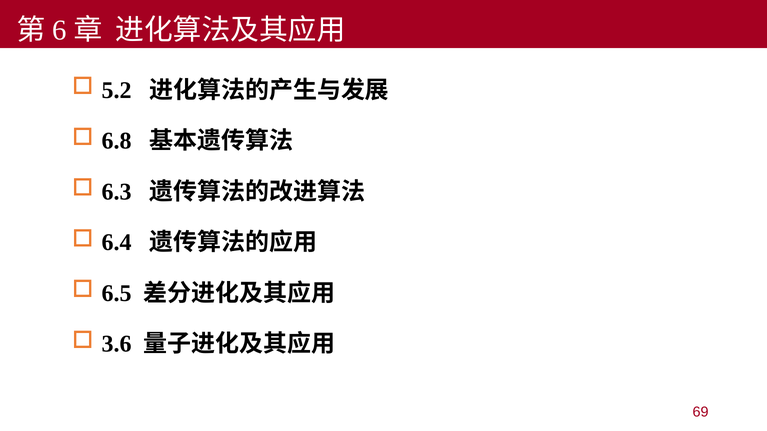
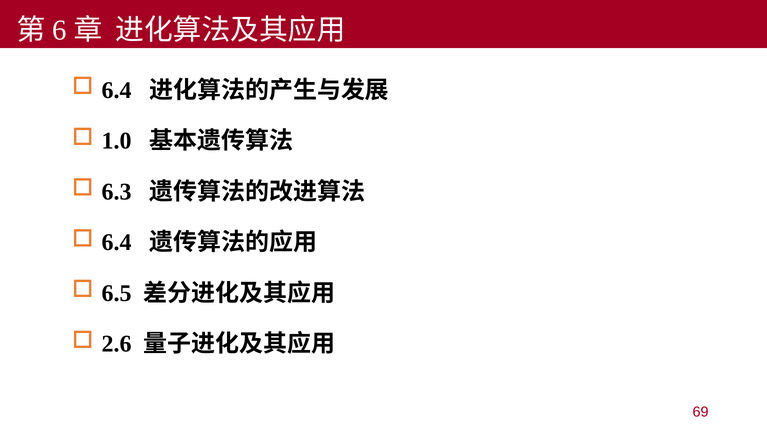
5.2 at (117, 90): 5.2 -> 6.4
6.8: 6.8 -> 1.0
3.6: 3.6 -> 2.6
